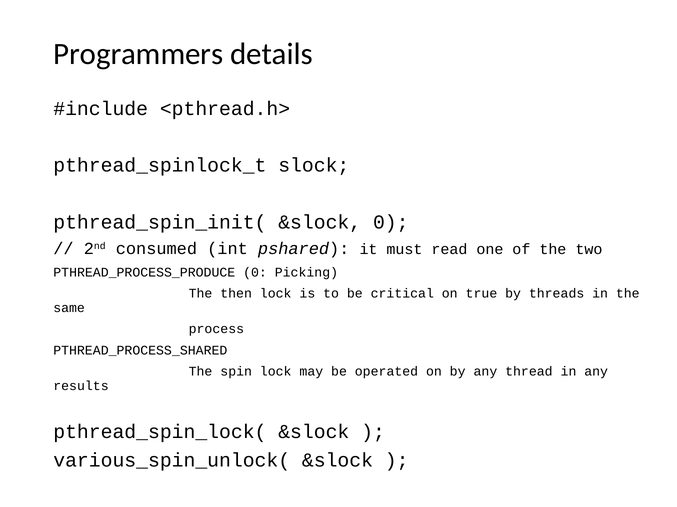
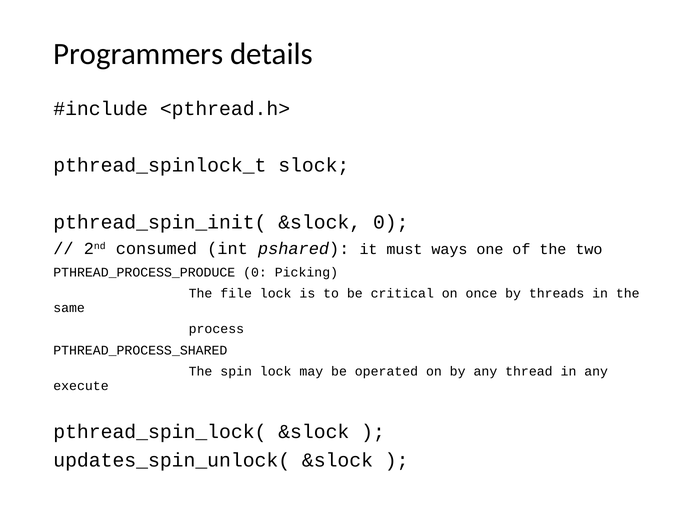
read: read -> ways
then: then -> file
true: true -> once
results: results -> execute
various_spin_unlock(: various_spin_unlock( -> updates_spin_unlock(
